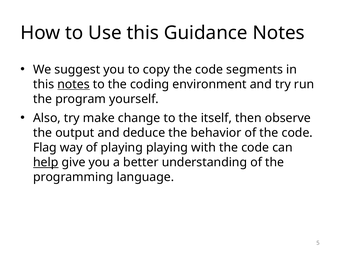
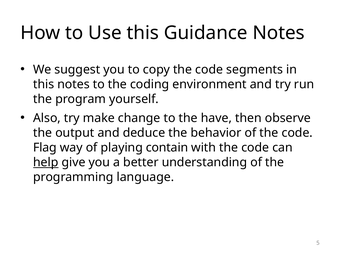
notes at (74, 84) underline: present -> none
itself: itself -> have
playing playing: playing -> contain
